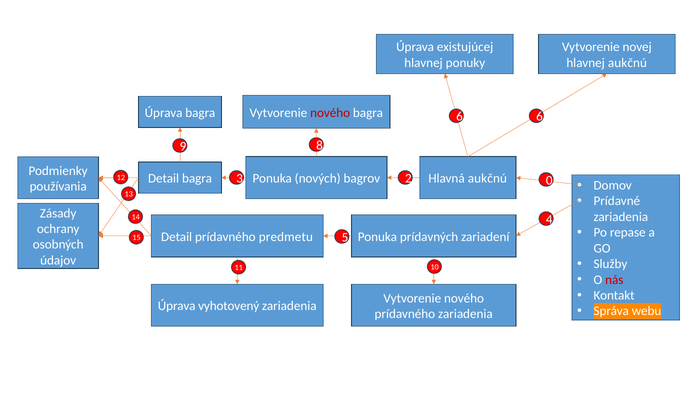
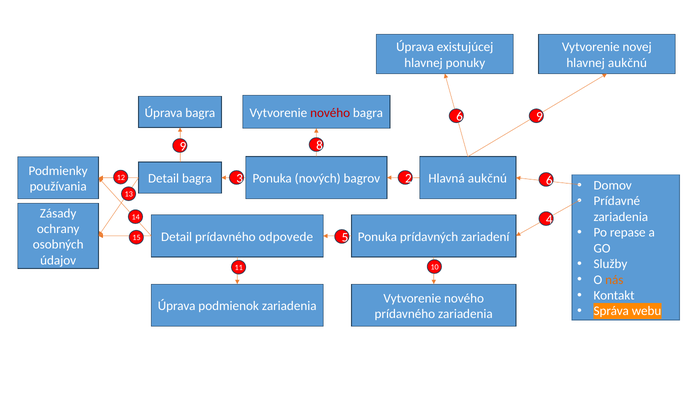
6 6: 6 -> 9
používania 0: 0 -> 6
predmetu: predmetu -> odpovede
nás colour: red -> orange
vyhotovený: vyhotovený -> podmienok
